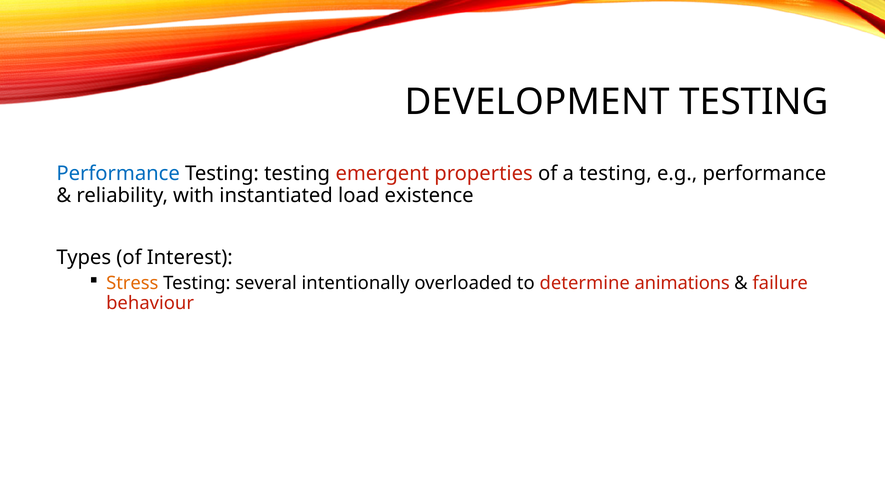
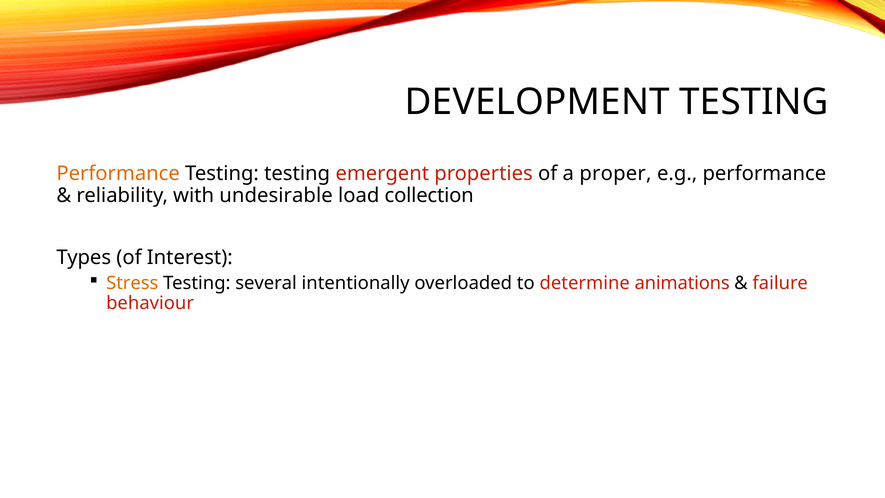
Performance at (118, 173) colour: blue -> orange
a testing: testing -> proper
instantiated: instantiated -> undesirable
existence: existence -> collection
